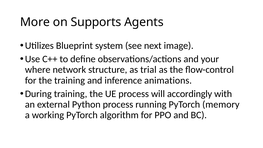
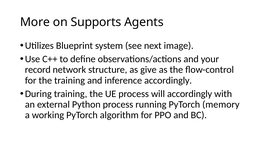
where: where -> record
trial: trial -> give
inference animations: animations -> accordingly
